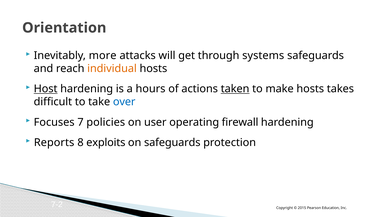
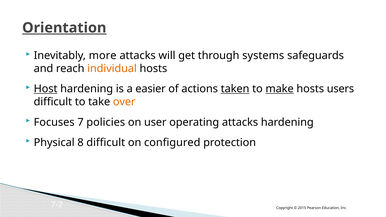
Orientation underline: none -> present
hours: hours -> easier
make underline: none -> present
takes: takes -> users
over colour: blue -> orange
operating firewall: firewall -> attacks
Reports: Reports -> Physical
8 exploits: exploits -> difficult
on safeguards: safeguards -> configured
